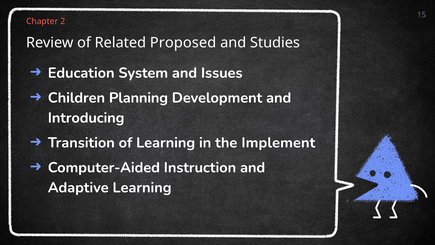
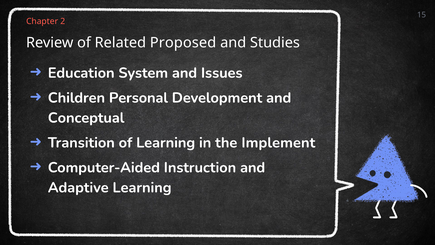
Planning: Planning -> Personal
Introducing: Introducing -> Conceptual
